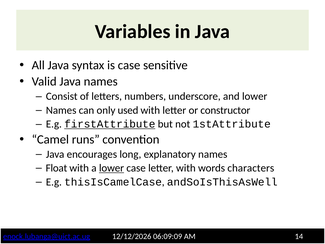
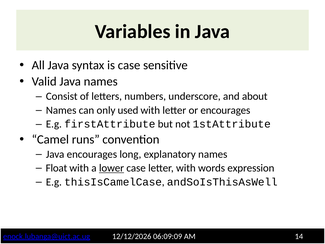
and lower: lower -> about
or constructor: constructor -> encourages
firstAttribute underline: present -> none
characters: characters -> expression
